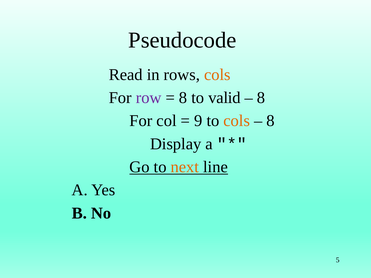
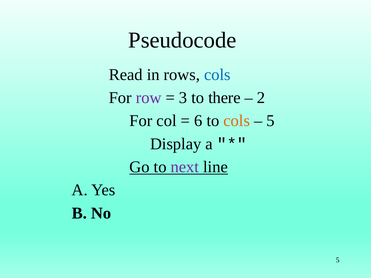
cols at (217, 75) colour: orange -> blue
8 at (183, 98): 8 -> 3
valid: valid -> there
8 at (261, 98): 8 -> 2
9: 9 -> 6
8 at (271, 121): 8 -> 5
next colour: orange -> purple
